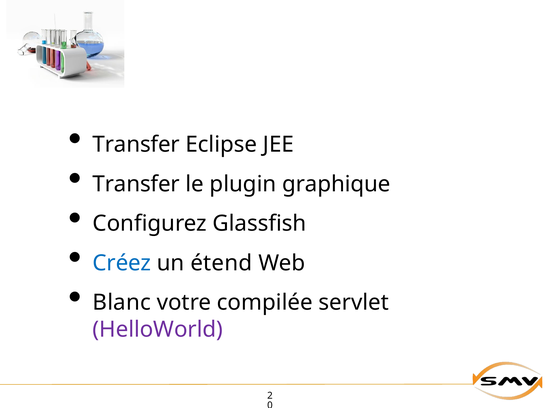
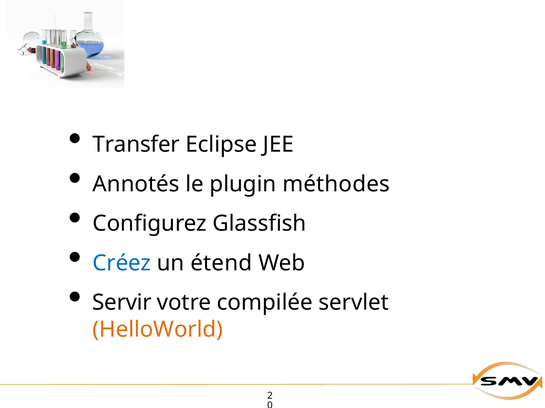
Transfer at (136, 184): Transfer -> Annotés
graphique: graphique -> méthodes
Blanc: Blanc -> Servir
HelloWorld colour: purple -> orange
